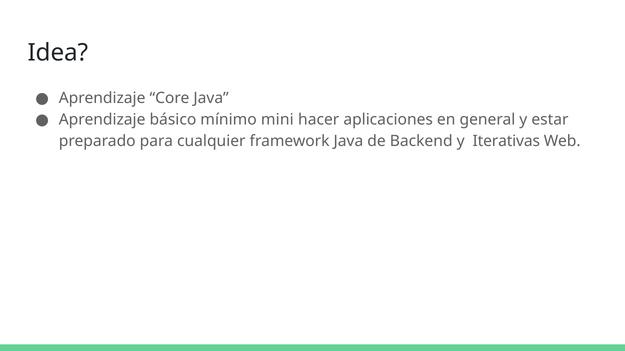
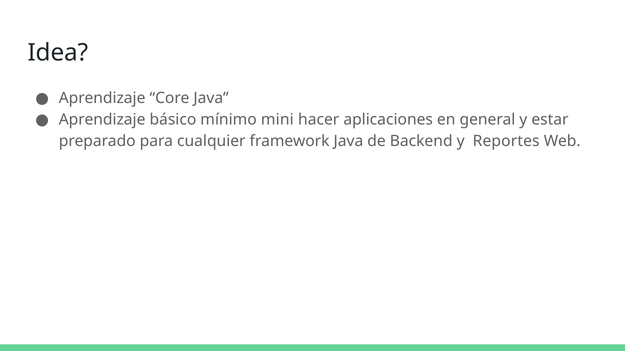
Iterativas: Iterativas -> Reportes
